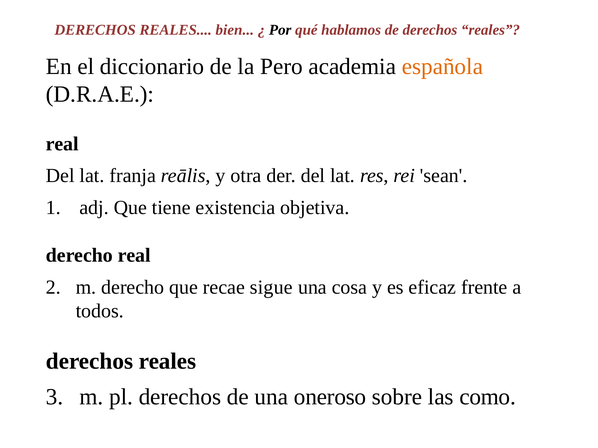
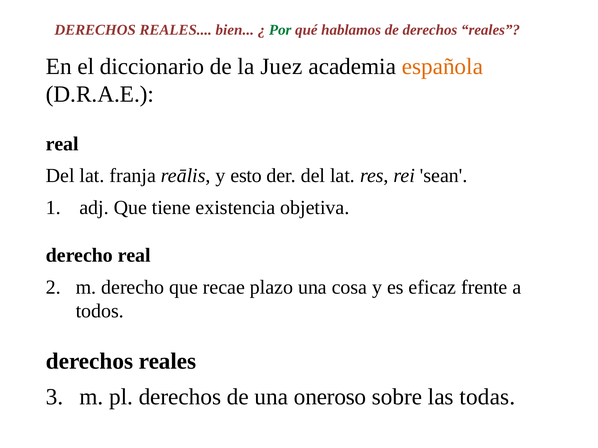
Por colour: black -> green
Pero: Pero -> Juez
otra: otra -> esto
sigue: sigue -> plazo
como: como -> todas
